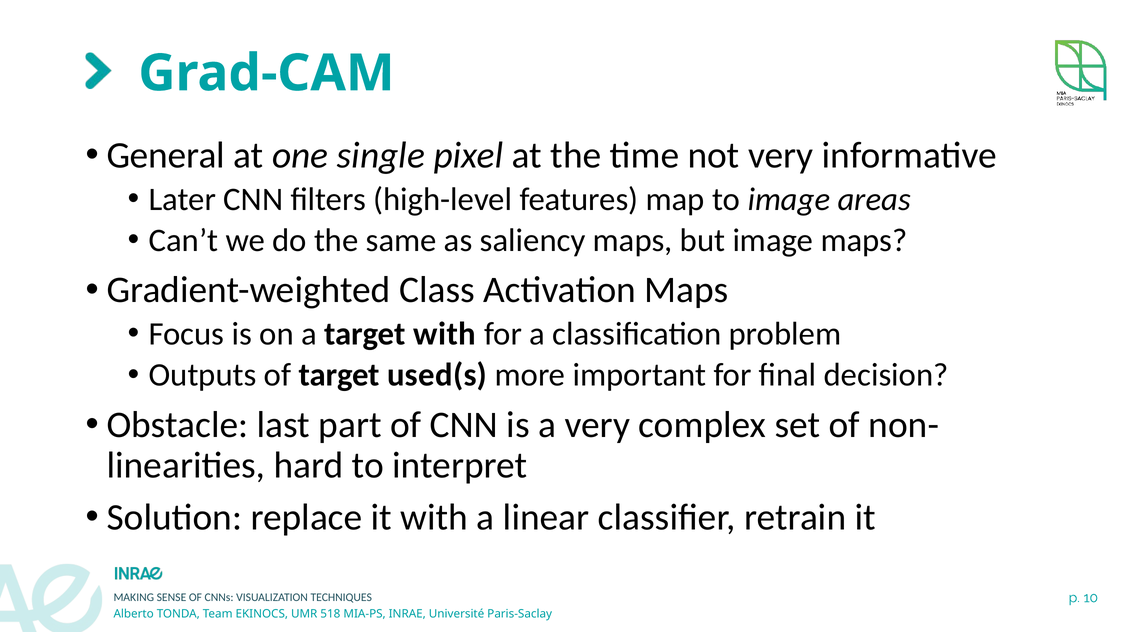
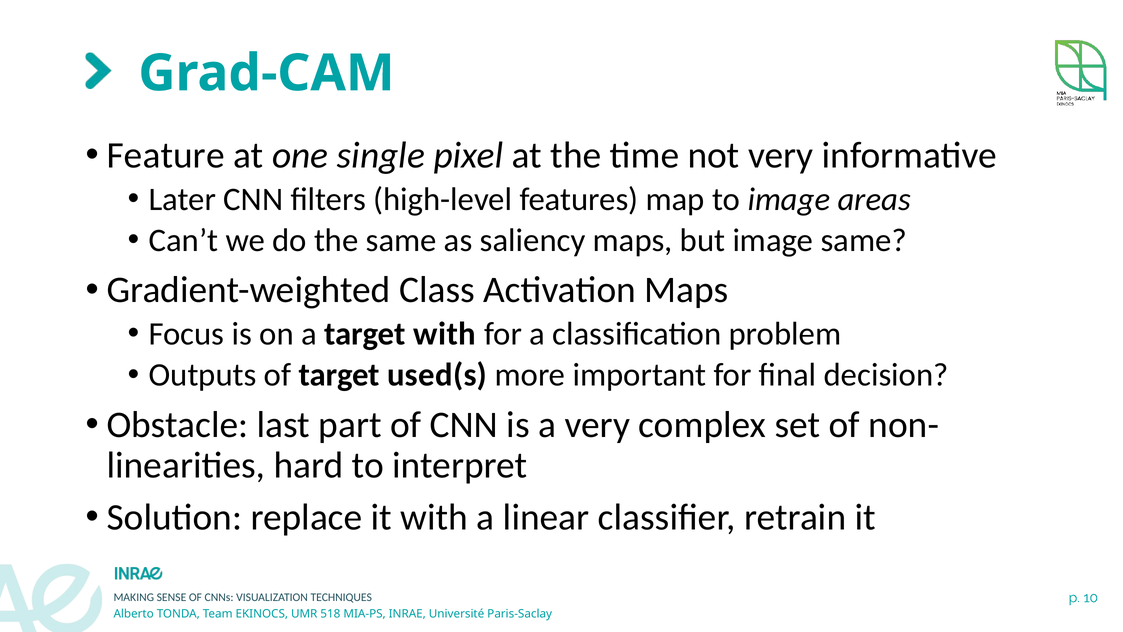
General: General -> Feature
image maps: maps -> same
